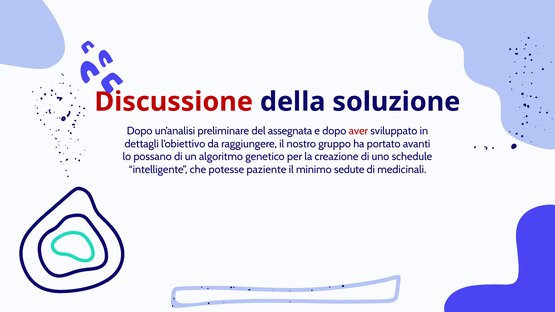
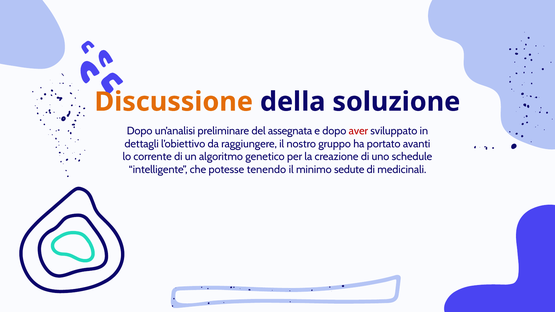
Discussione colour: red -> orange
possano: possano -> corrente
paziente: paziente -> tenendo
